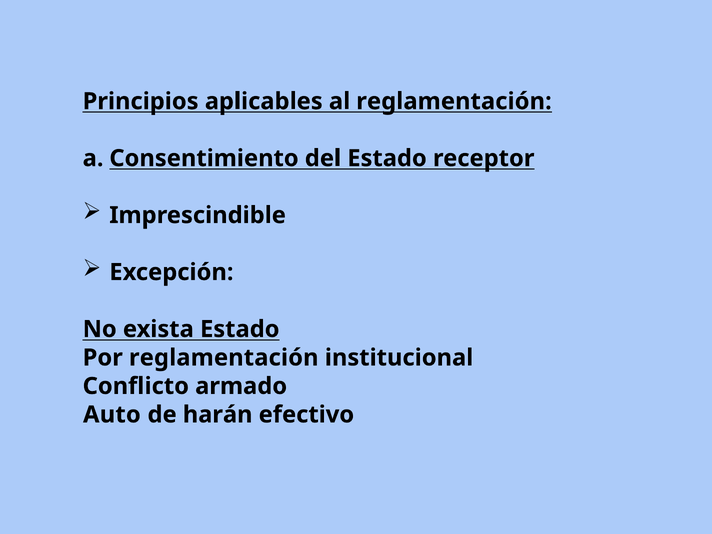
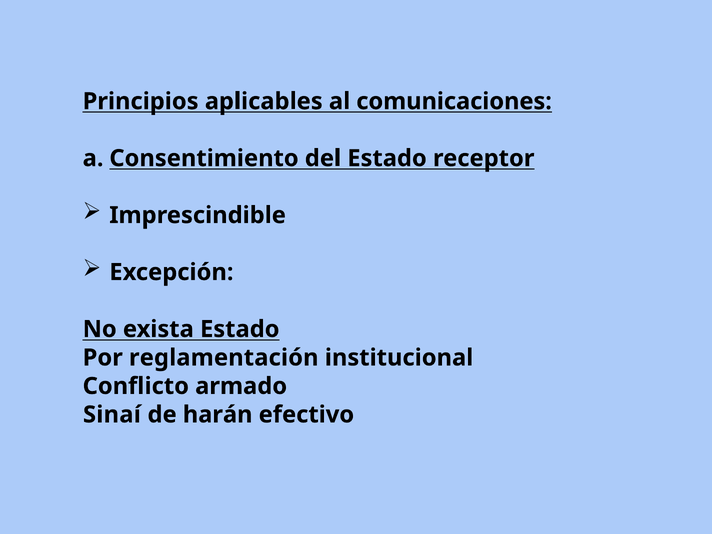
al reglamentación: reglamentación -> comunicaciones
Auto: Auto -> Sinaí
